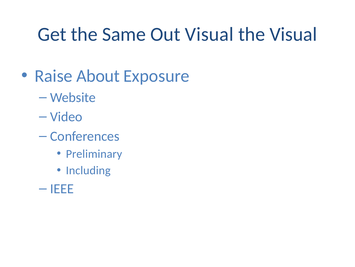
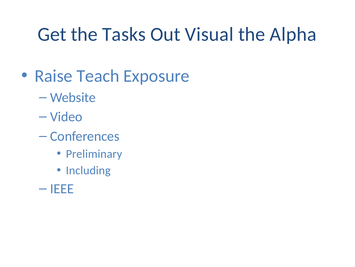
Same: Same -> Tasks
the Visual: Visual -> Alpha
About: About -> Teach
